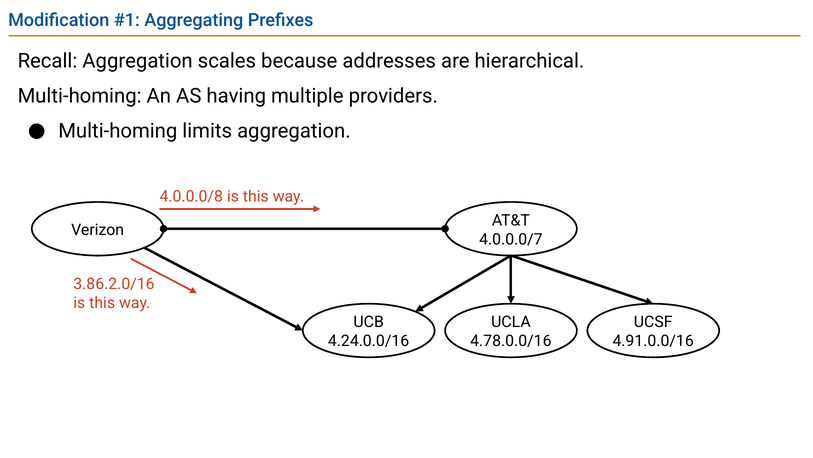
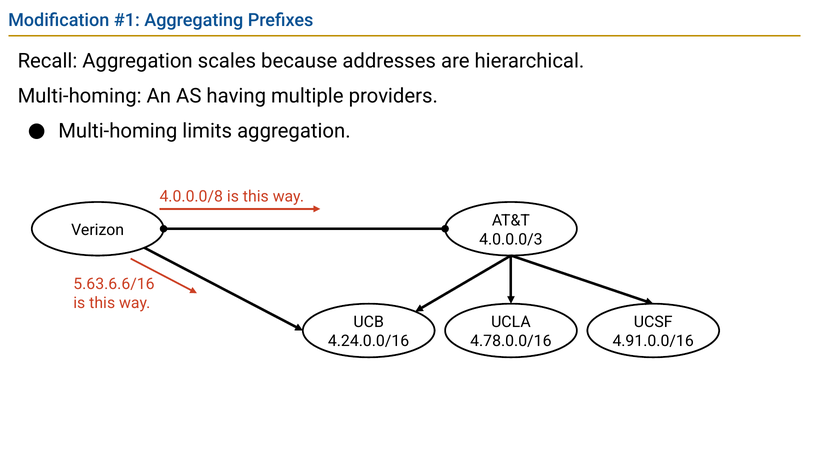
4.0.0.0/7: 4.0.0.0/7 -> 4.0.0.0/3
3.86.2.0/16: 3.86.2.0/16 -> 5.63.6.6/16
